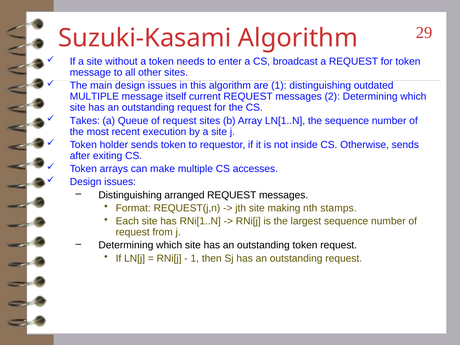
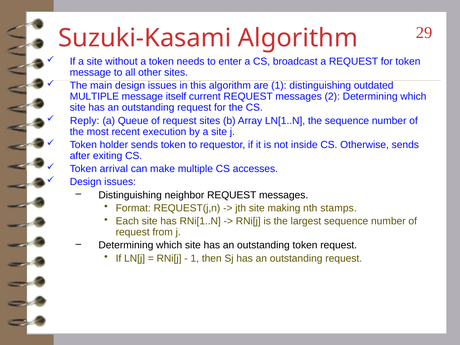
Takes: Takes -> Reply
arrays: arrays -> arrival
arranged: arranged -> neighbor
